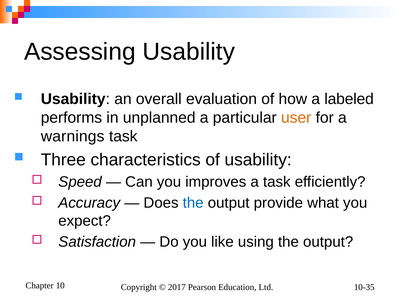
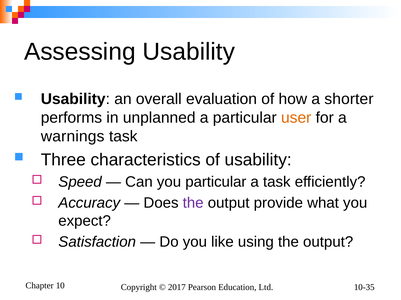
labeled: labeled -> shorter
you improves: improves -> particular
the at (193, 203) colour: blue -> purple
